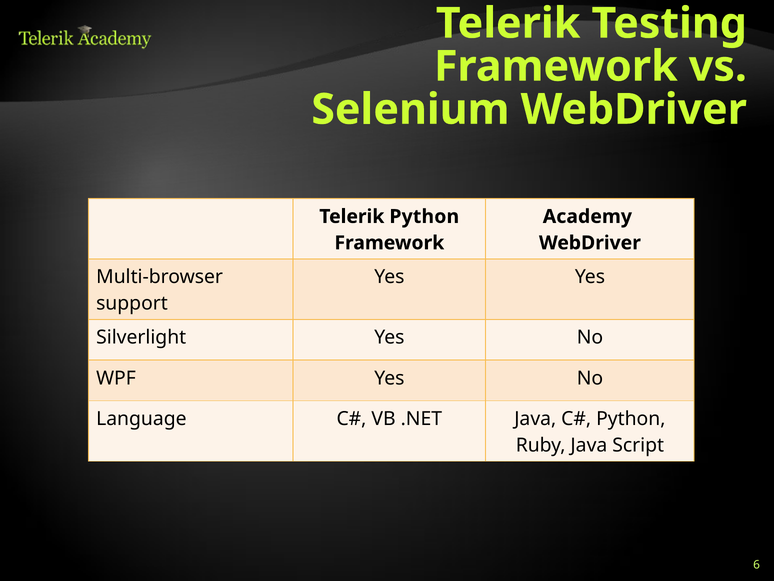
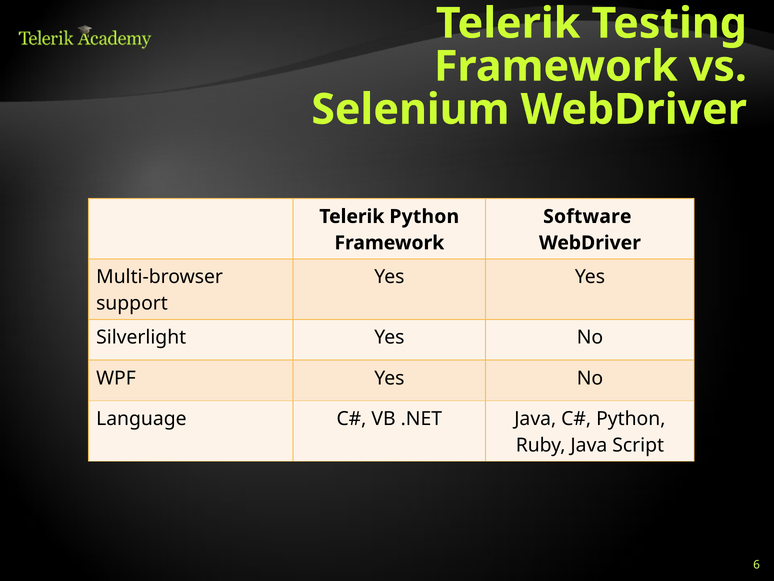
Academy: Academy -> Software
